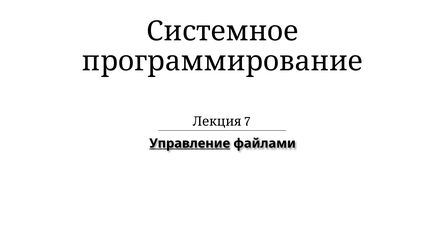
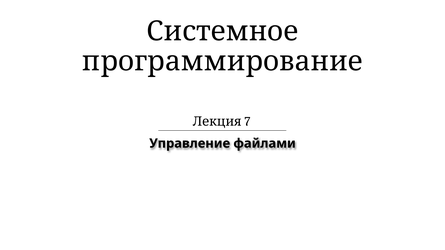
Управление underline: present -> none
